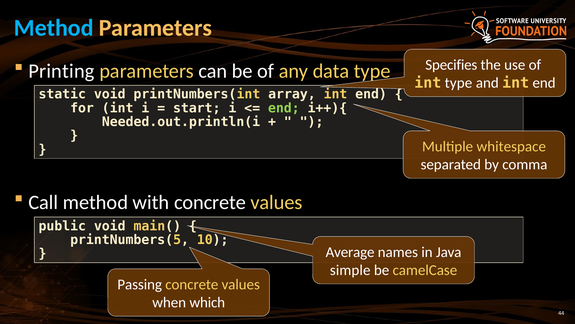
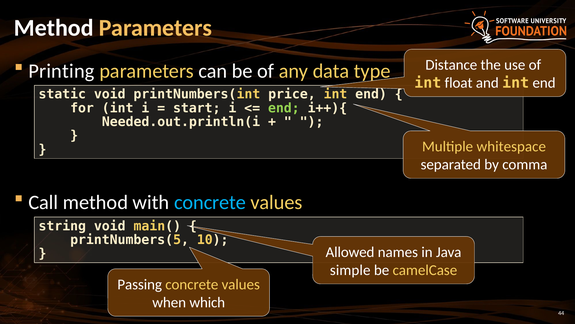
Method at (54, 28) colour: light blue -> white
Specifies: Specifies -> Distance
int type: type -> float
array: array -> price
concrete at (210, 202) colour: white -> light blue
public: public -> string
Average: Average -> Allowed
